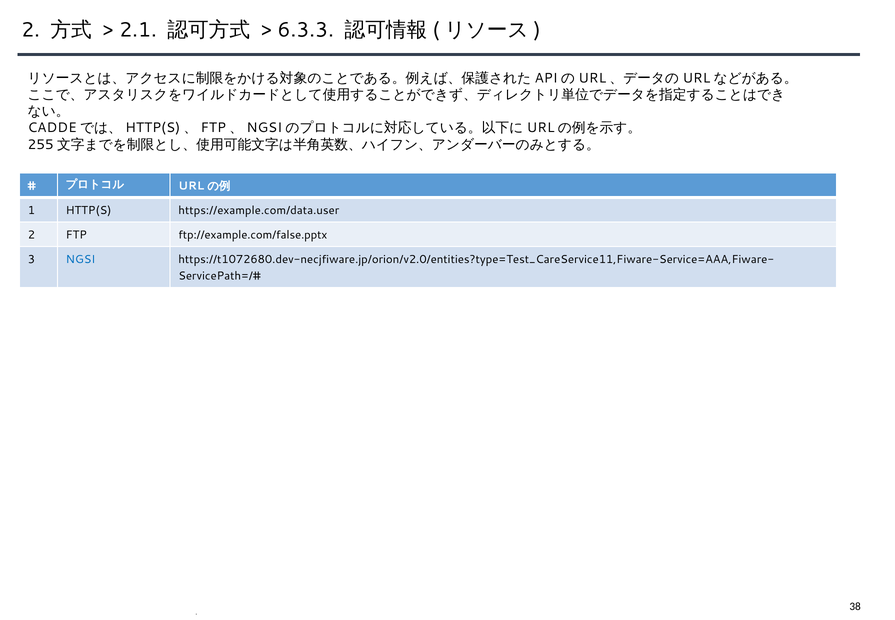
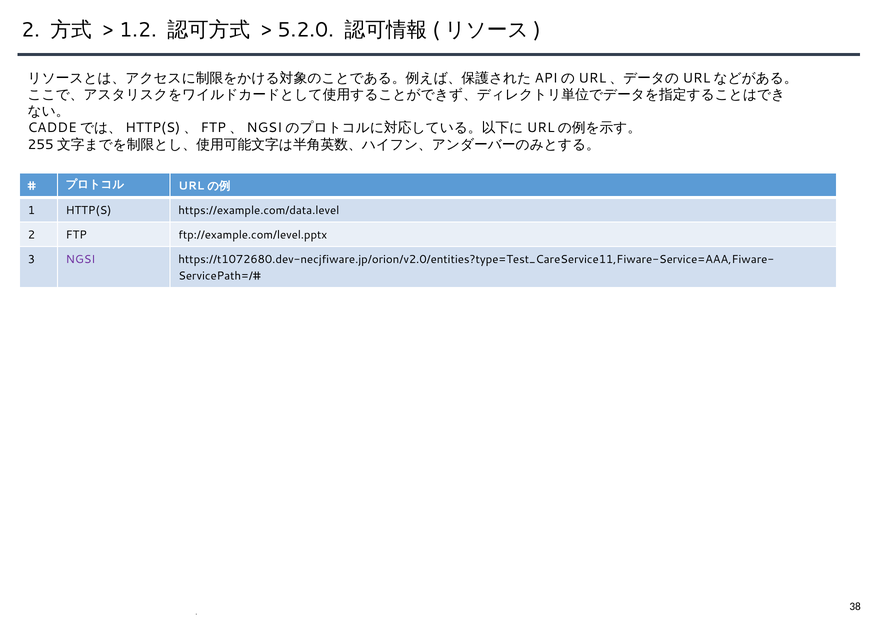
2.1: 2.1 -> 1.2
6.3.3: 6.3.3 -> 5.2.0
https://example.com/data.user: https://example.com/data.user -> https://example.com/data.level
ftp://example.com/false.pptx: ftp://example.com/false.pptx -> ftp://example.com/level.pptx
NGSI colour: blue -> purple
